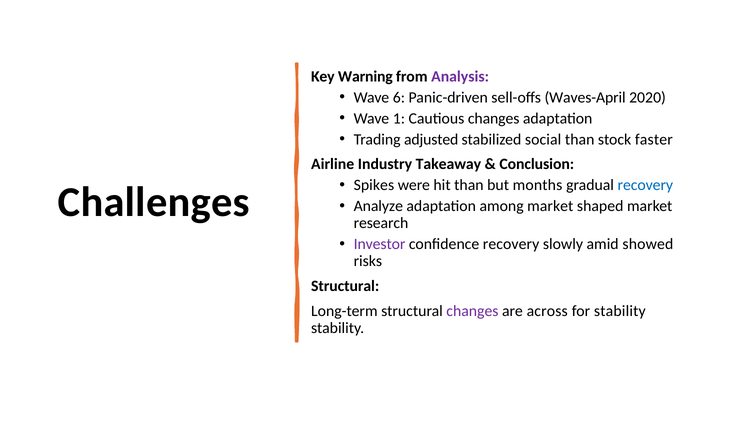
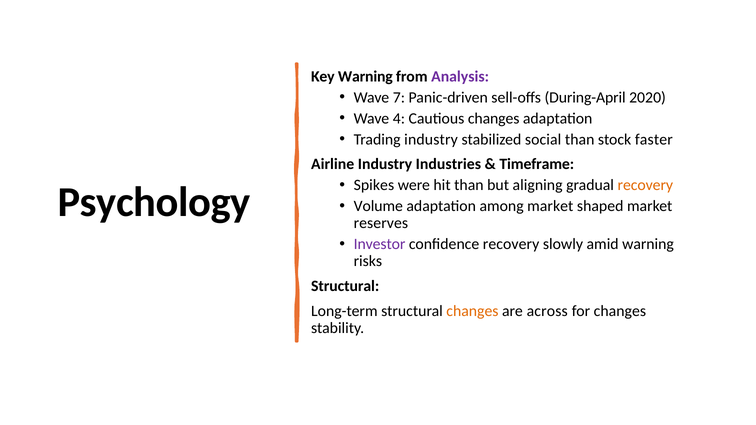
6: 6 -> 7
Waves-April: Waves-April -> During-April
1: 1 -> 4
Trading adjusted: adjusted -> industry
Takeaway: Takeaway -> Industries
Conclusion: Conclusion -> Timeframe
months: months -> aligning
recovery at (645, 185) colour: blue -> orange
Challenges: Challenges -> Psychology
Analyze: Analyze -> Volume
research: research -> reserves
amid showed: showed -> warning
changes at (472, 311) colour: purple -> orange
for stability: stability -> changes
